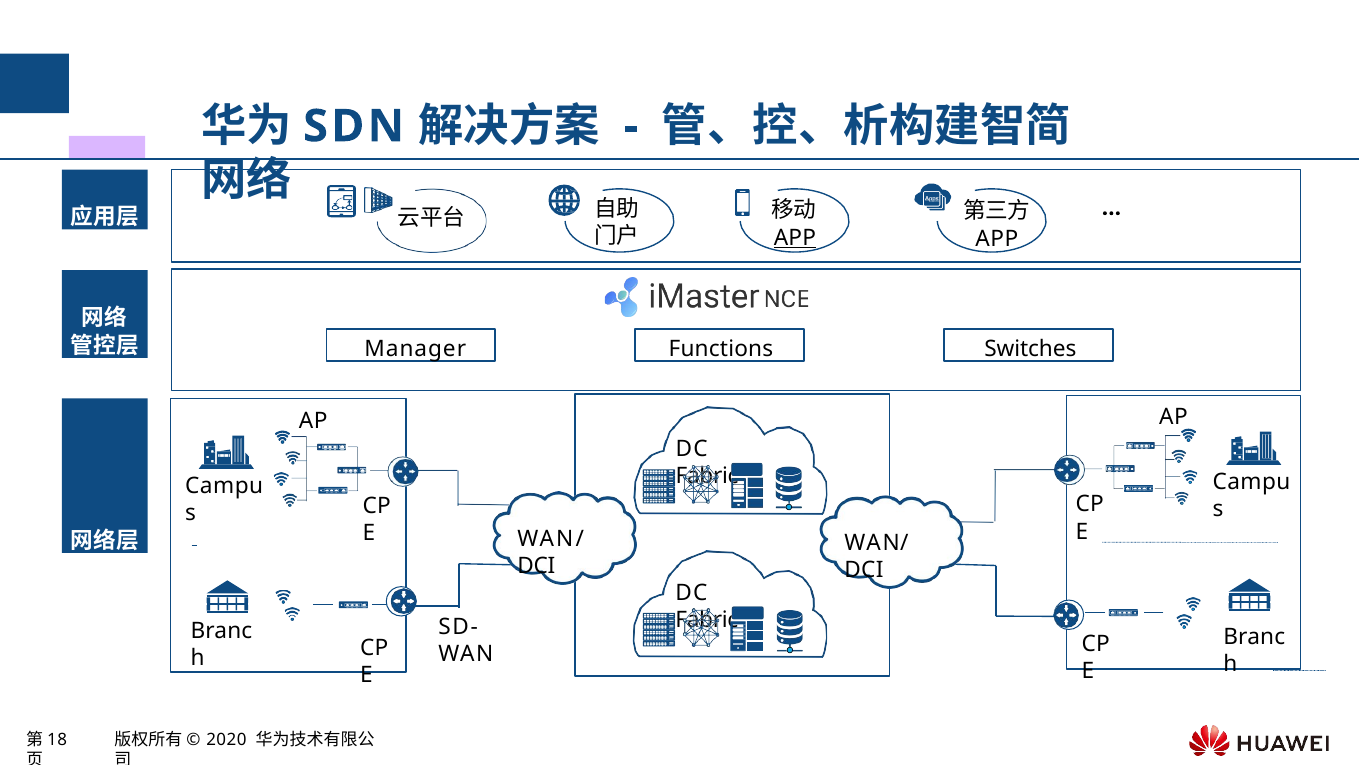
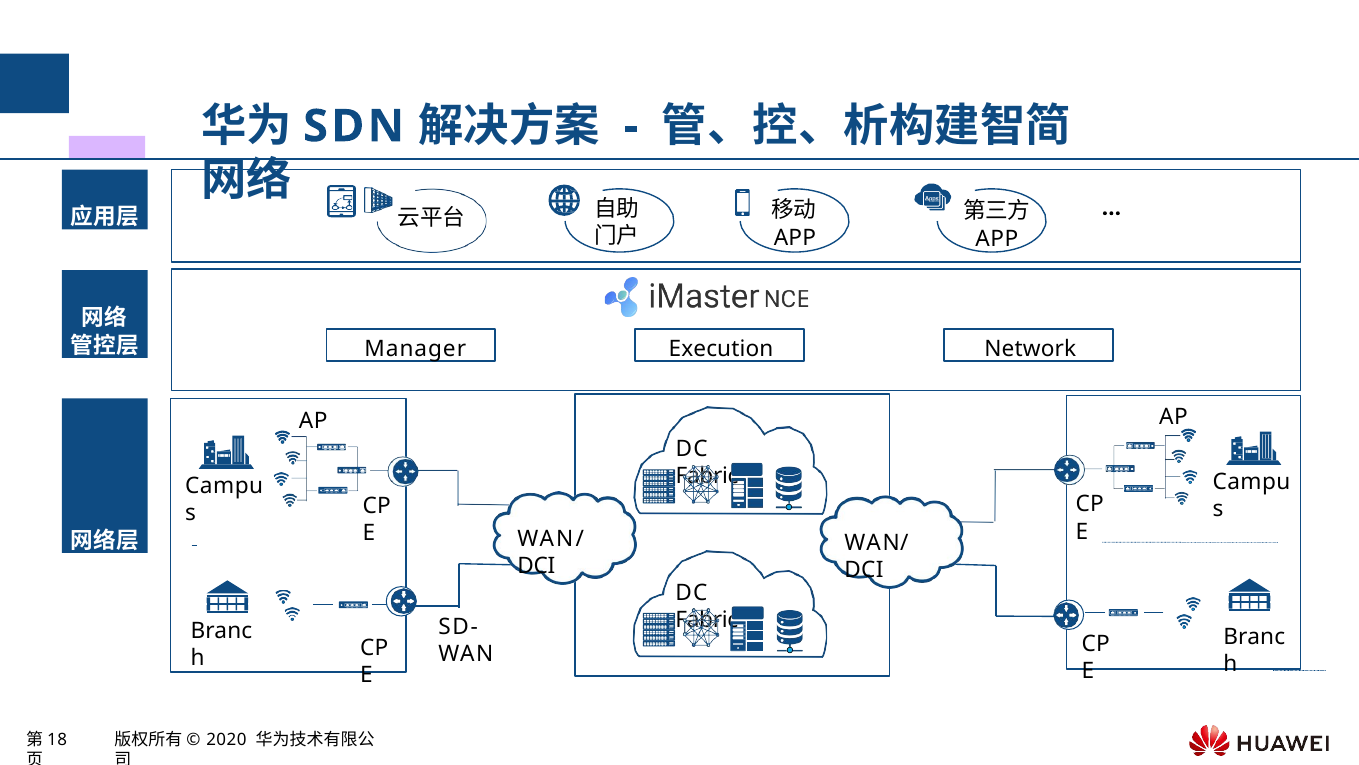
APP at (795, 237) underline: present -> none
Functions: Functions -> Execution
Switches: Switches -> Network
